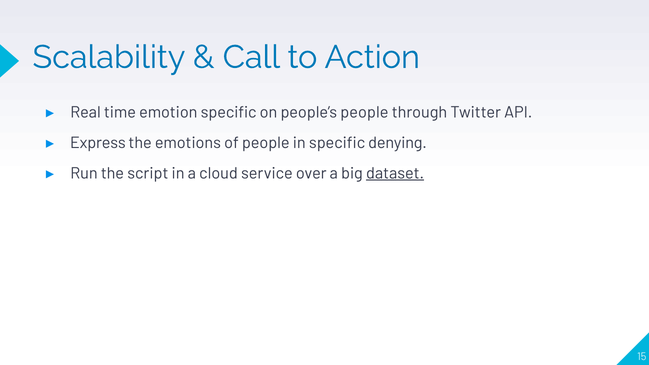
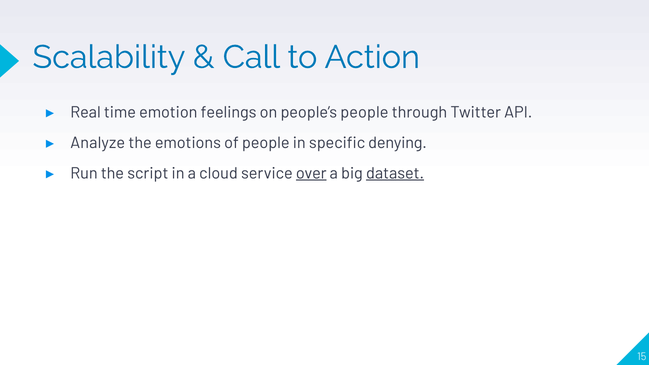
emotion specific: specific -> feelings
Express: Express -> Analyze
over underline: none -> present
